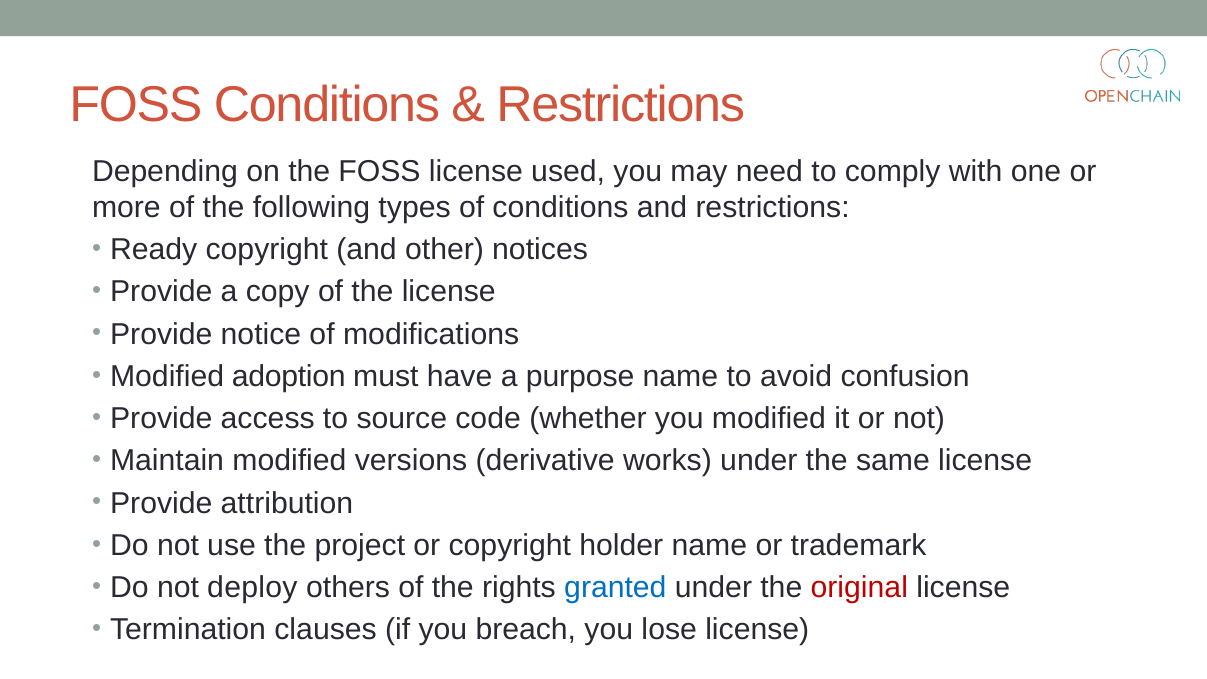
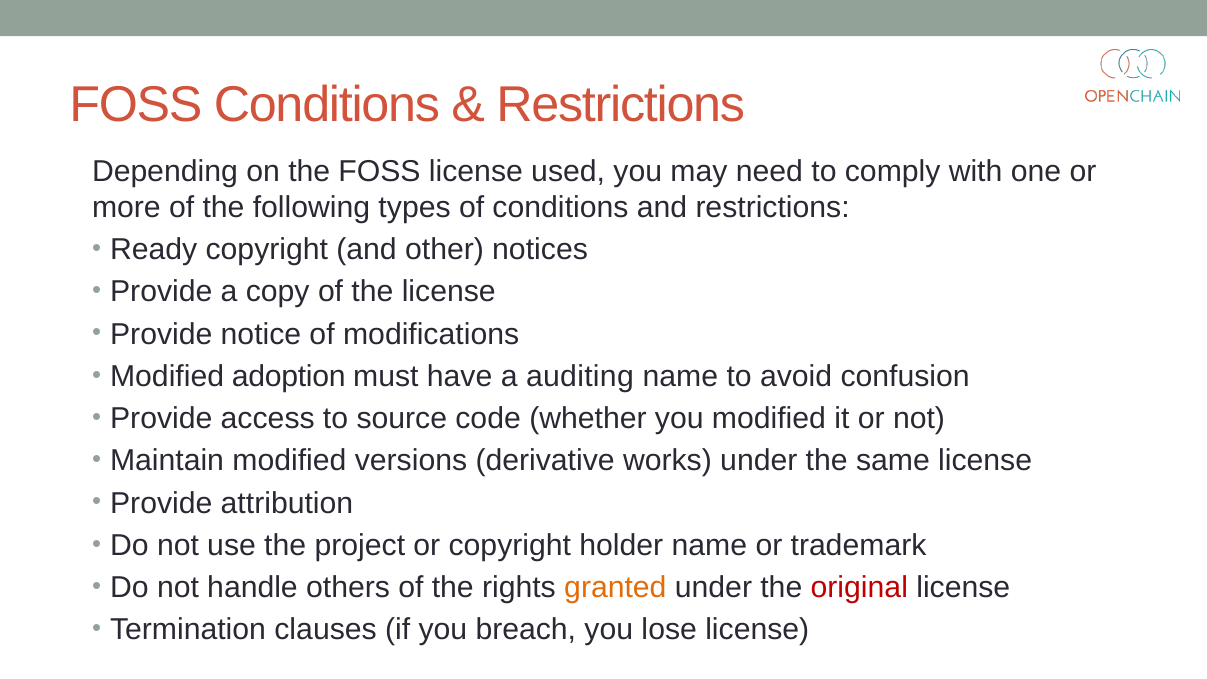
purpose: purpose -> auditing
deploy: deploy -> handle
granted colour: blue -> orange
